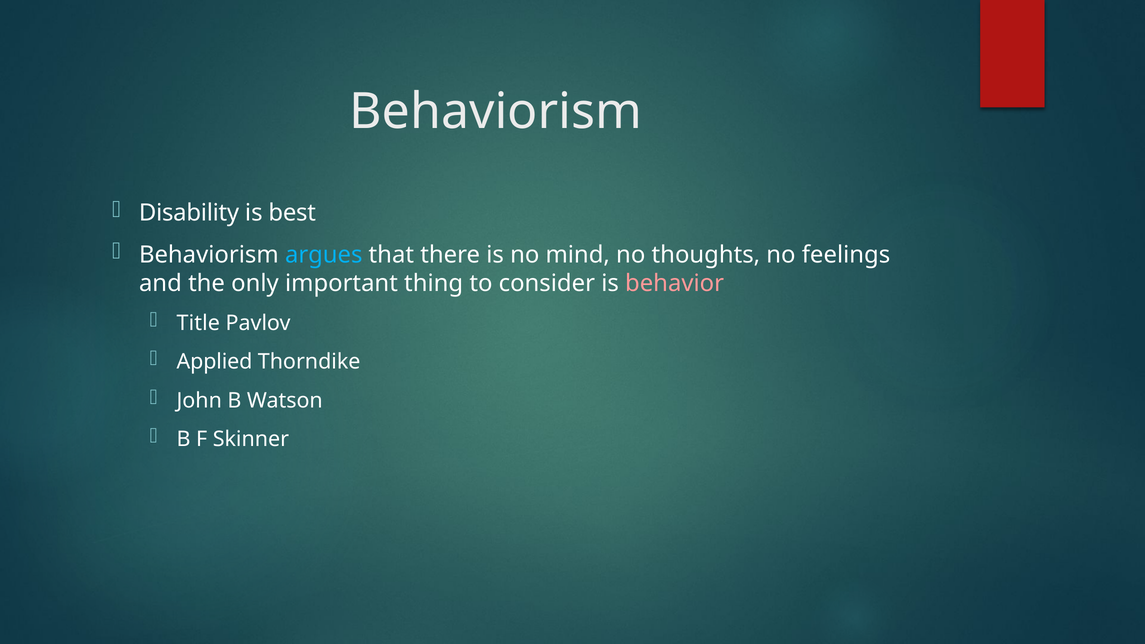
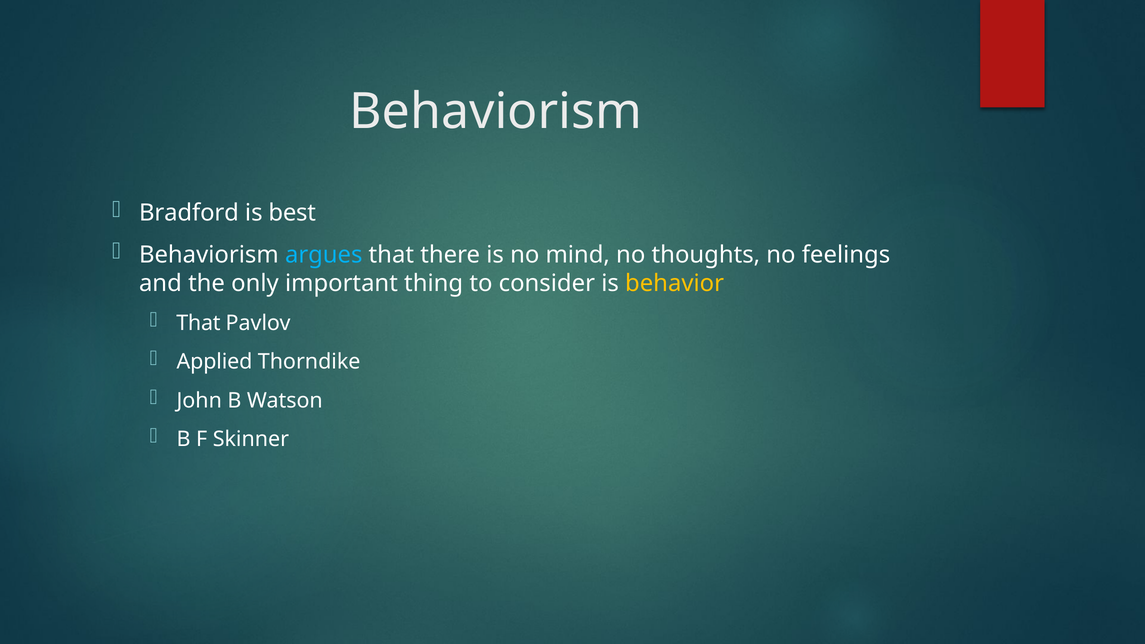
Disability: Disability -> Bradford
behavior colour: pink -> yellow
Title at (198, 323): Title -> That
